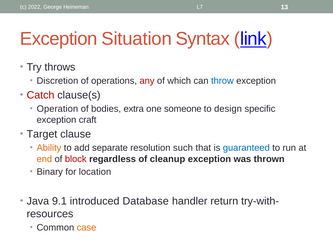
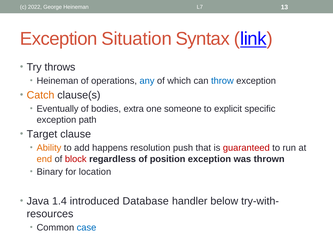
Discretion at (57, 81): Discretion -> Heineman
any colour: red -> blue
Catch colour: red -> orange
Operation: Operation -> Eventually
design: design -> explicit
craft: craft -> path
separate: separate -> happens
such: such -> push
guaranteed colour: blue -> red
cleanup: cleanup -> position
9.1: 9.1 -> 1.4
return: return -> below
case colour: orange -> blue
